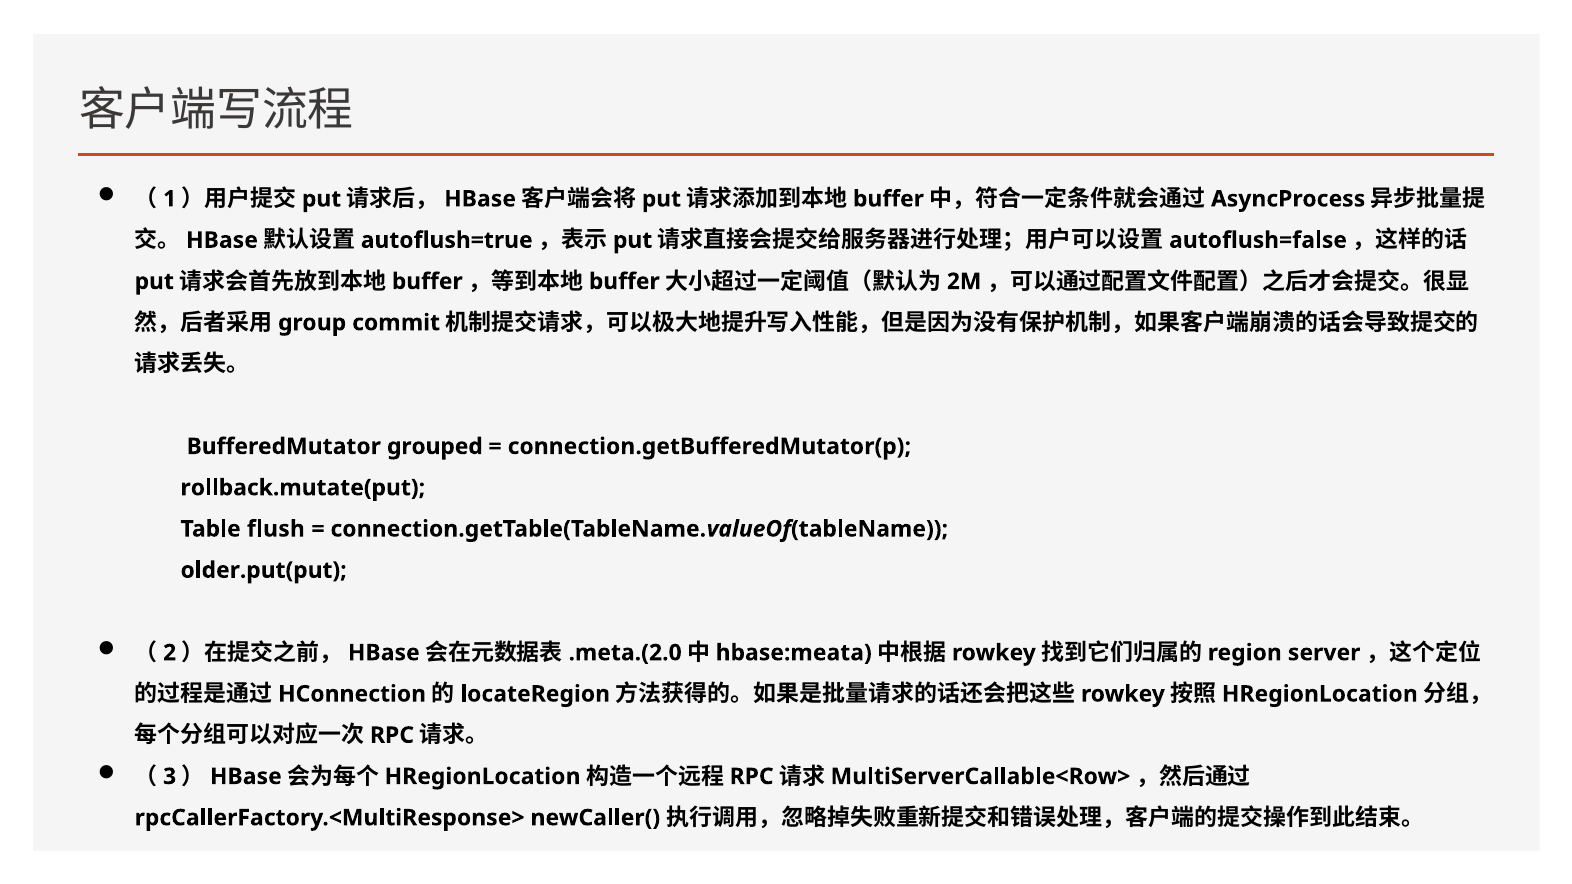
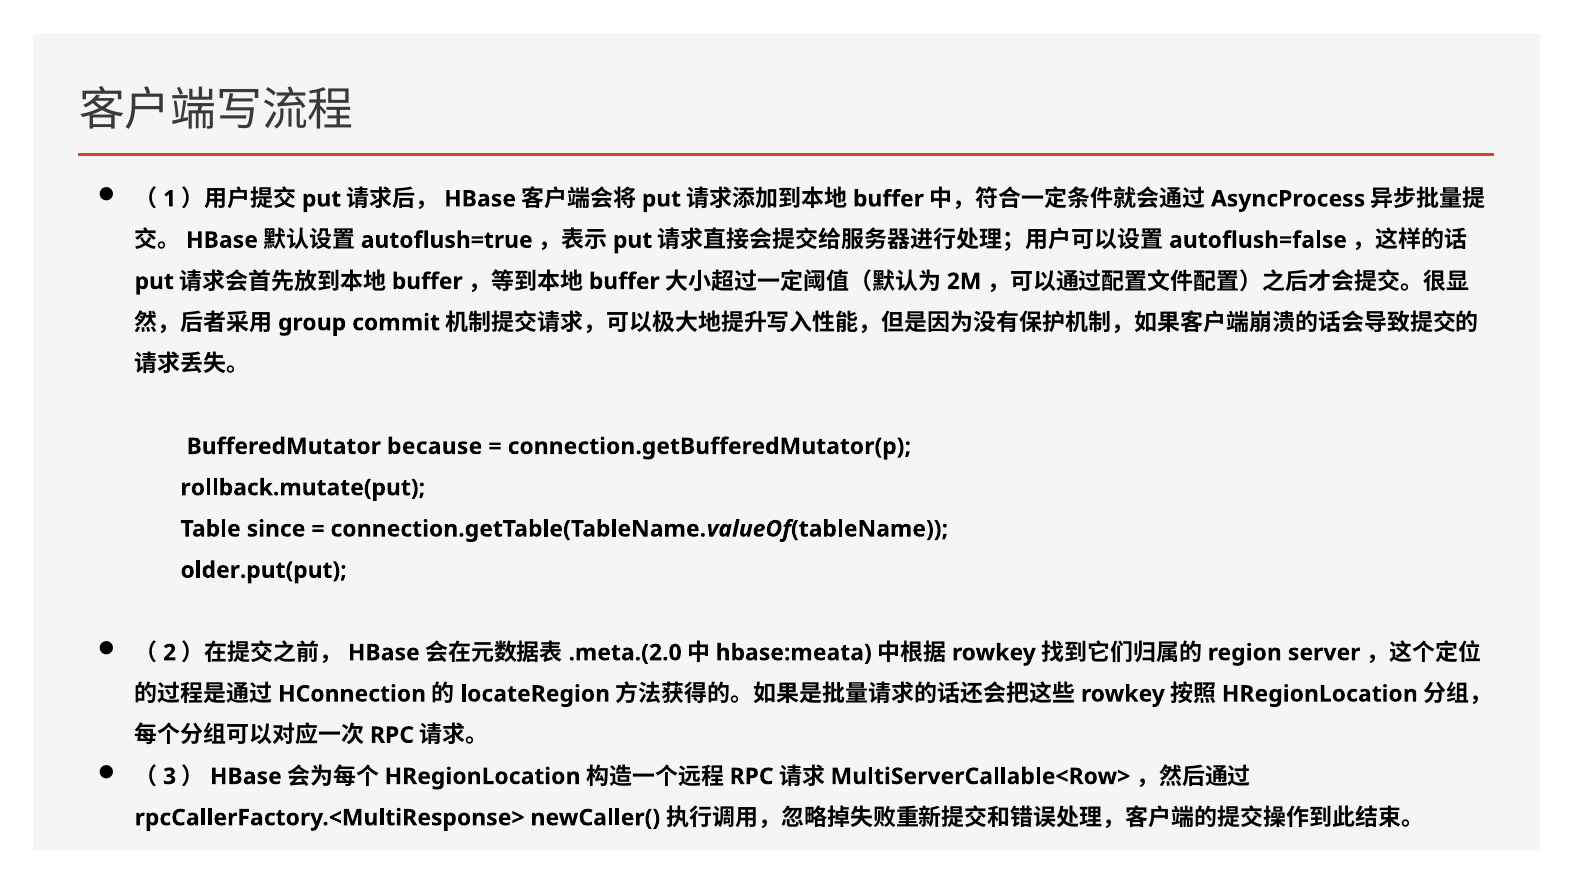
grouped: grouped -> because
flush: flush -> since
